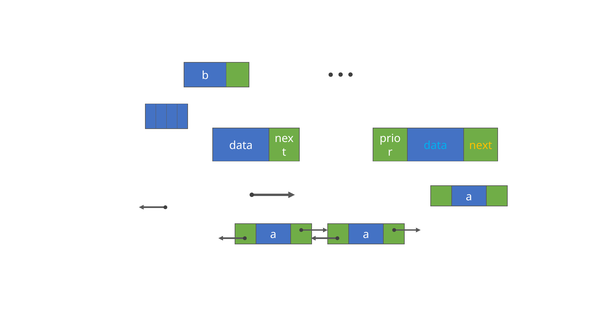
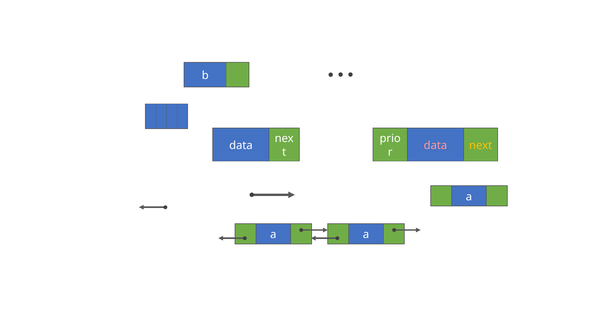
data at (435, 145) colour: light blue -> pink
